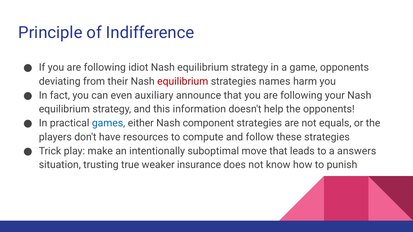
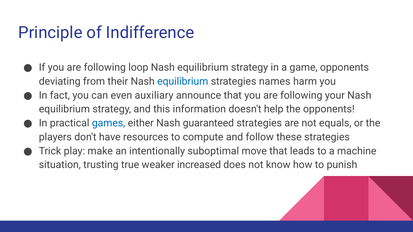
idiot: idiot -> loop
equilibrium at (183, 82) colour: red -> blue
component: component -> guaranteed
answers: answers -> machine
insurance: insurance -> increased
